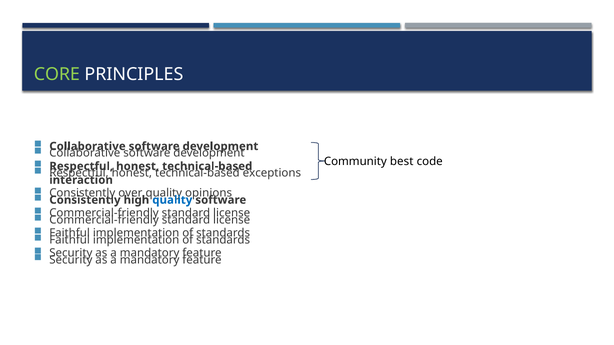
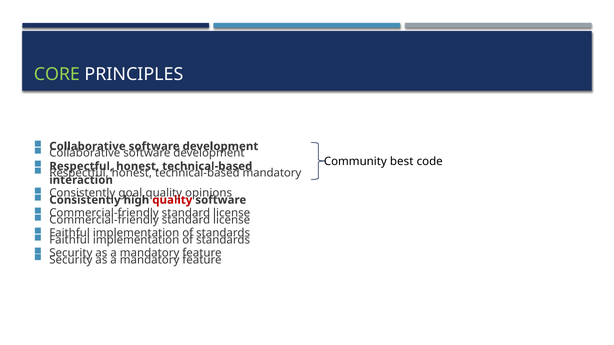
exceptions at (272, 173): exceptions -> mandatory
over: over -> goal
quality at (172, 200) colour: blue -> red
